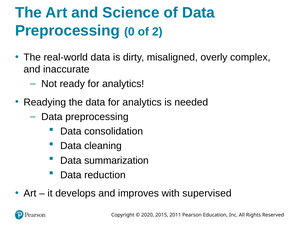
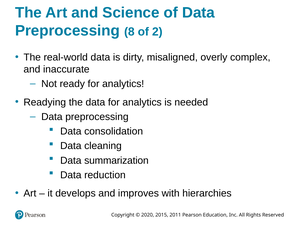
0: 0 -> 8
supervised: supervised -> hierarchies
